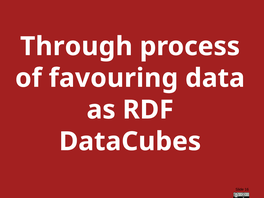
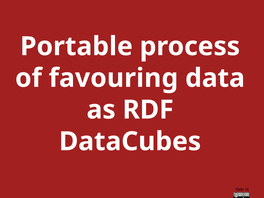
Through: Through -> Portable
